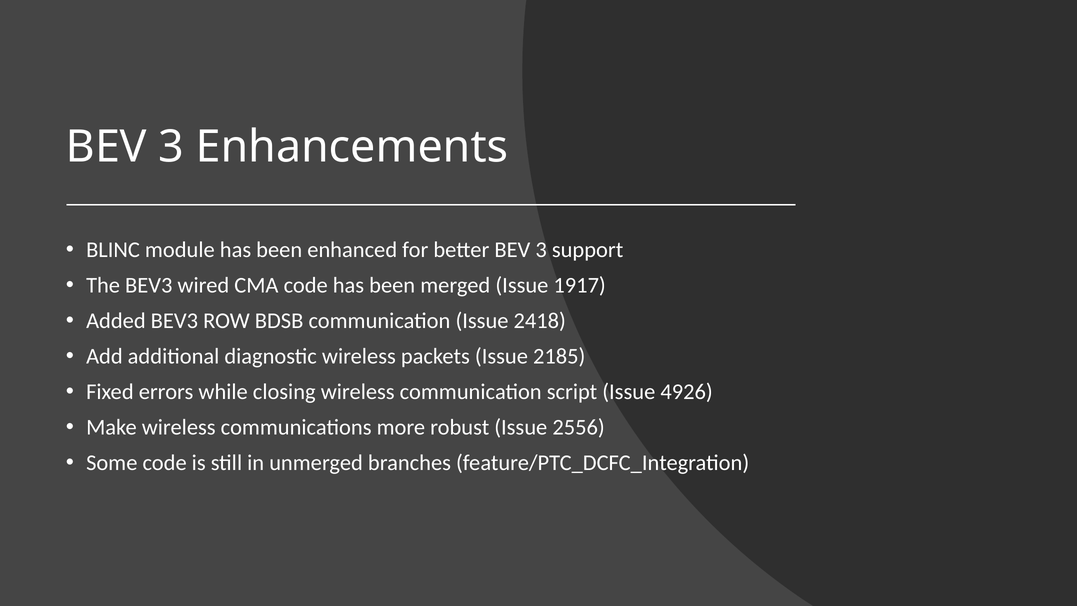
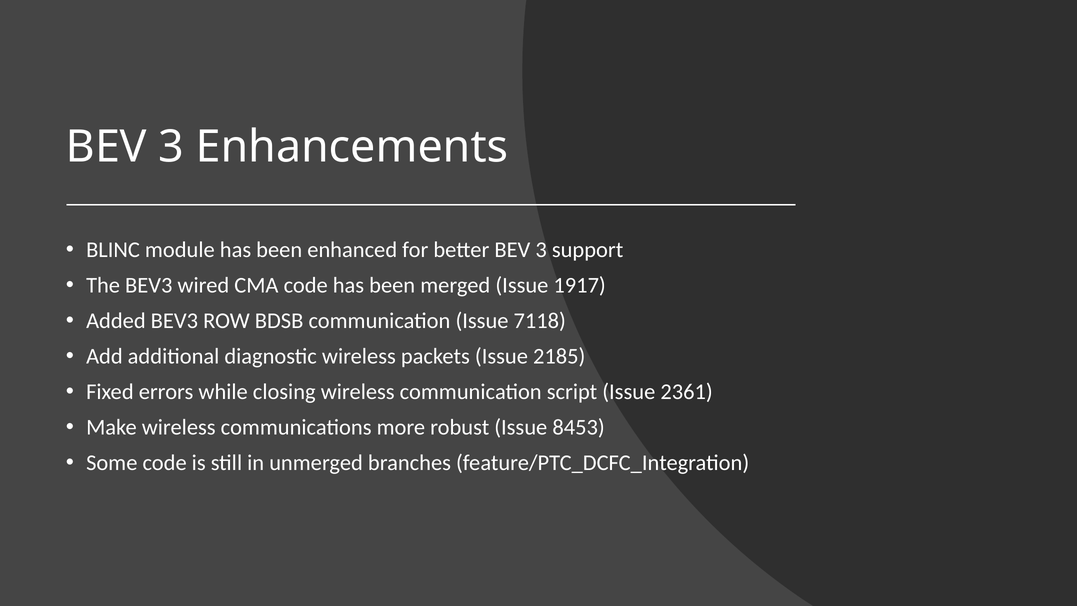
2418: 2418 -> 7118
4926: 4926 -> 2361
2556: 2556 -> 8453
